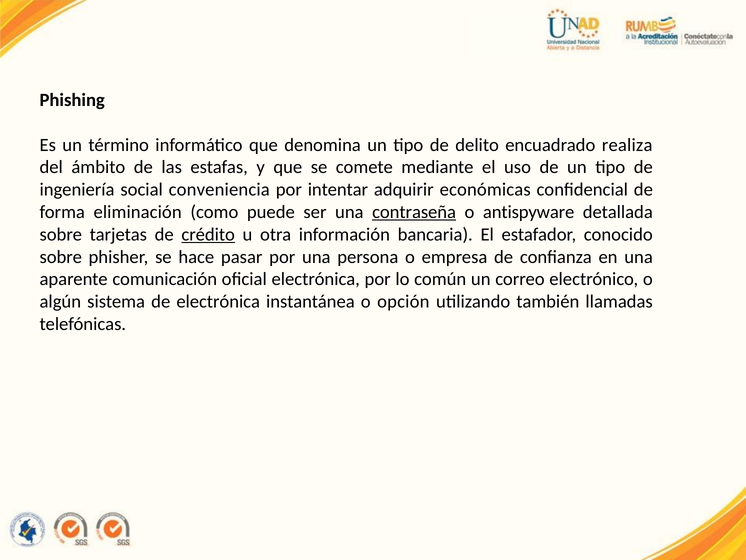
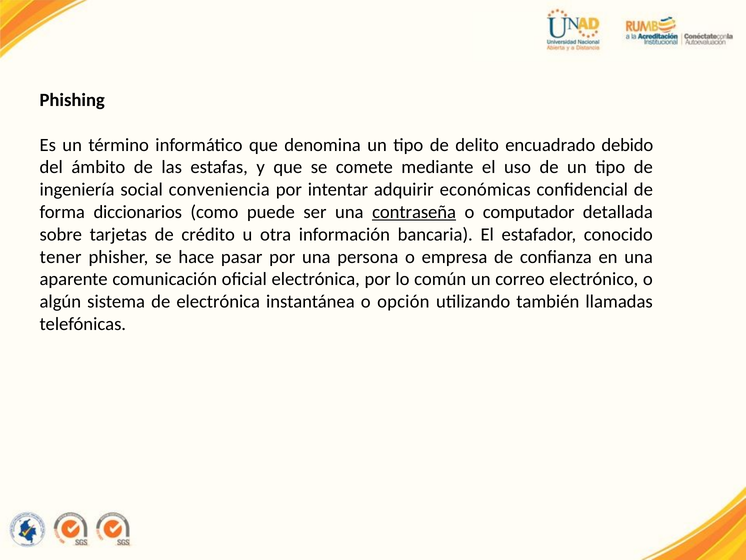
realiza: realiza -> debido
eliminación: eliminación -> diccionarios
antispyware: antispyware -> computador
crédito underline: present -> none
sobre at (61, 257): sobre -> tener
